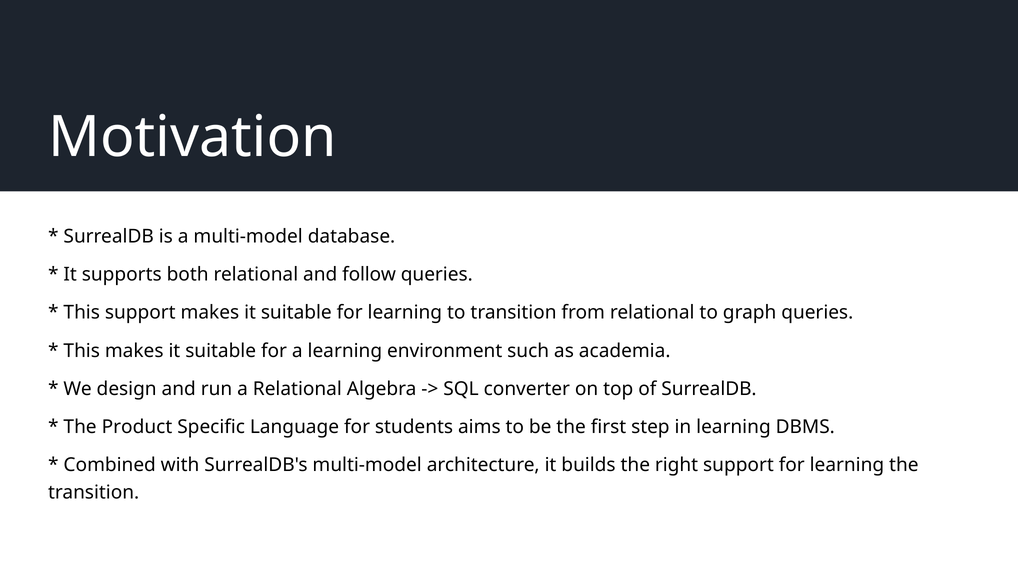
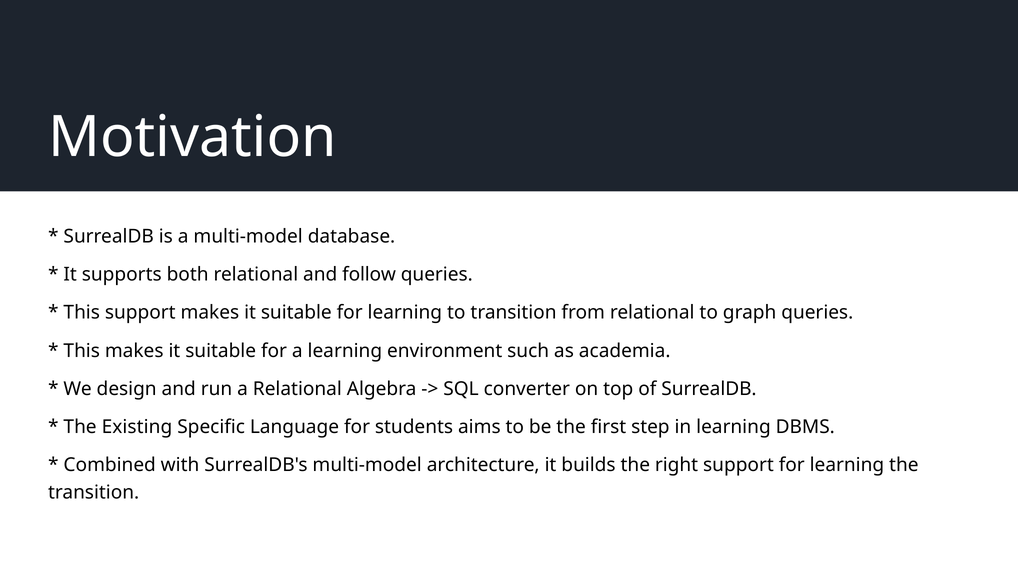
Product: Product -> Existing
